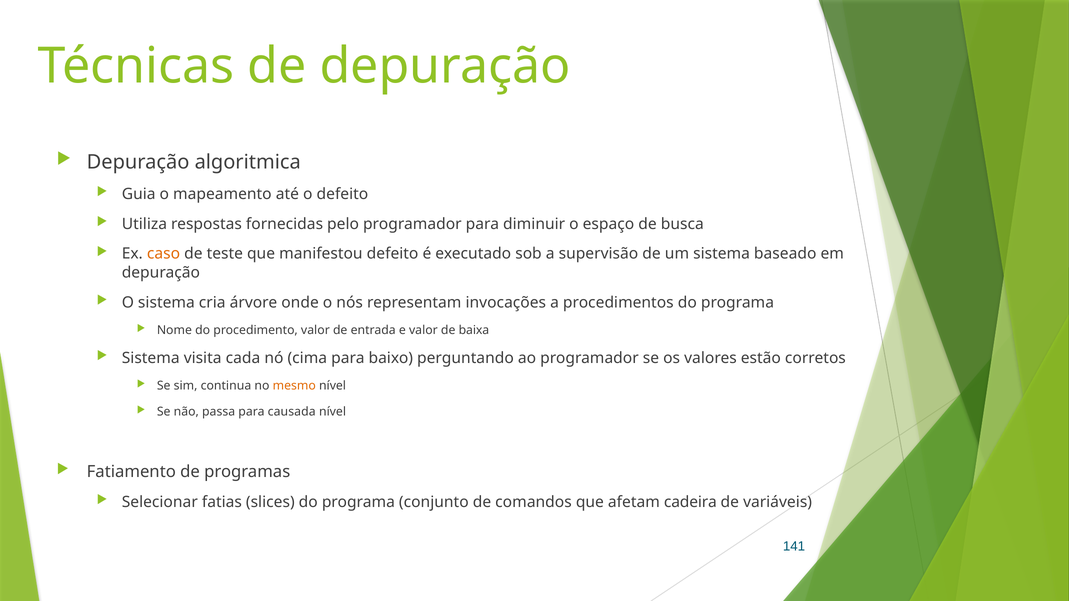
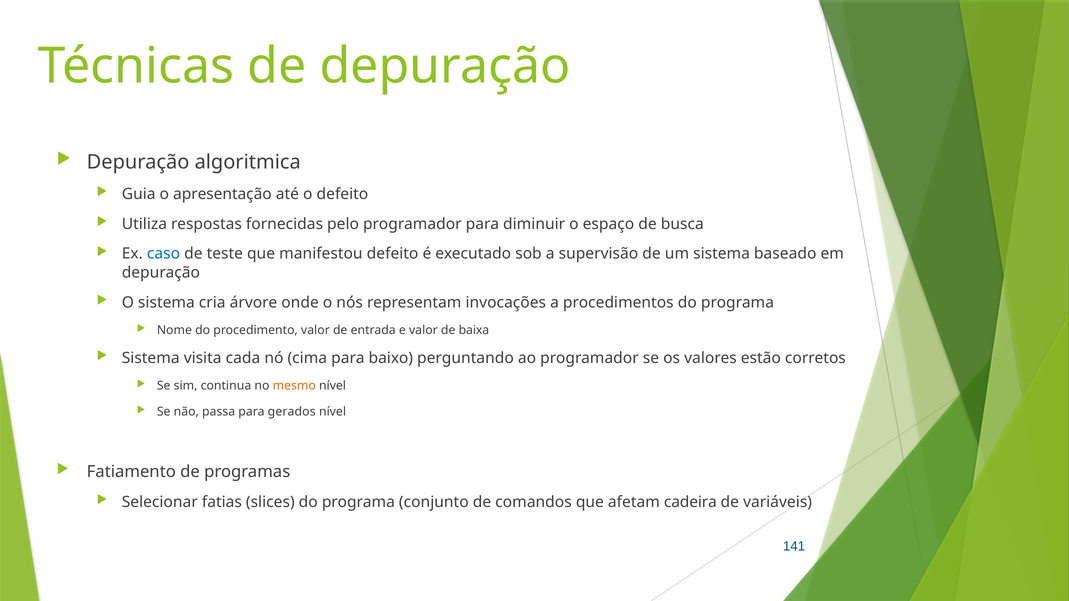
mapeamento: mapeamento -> apresentação
caso colour: orange -> blue
causada: causada -> gerados
